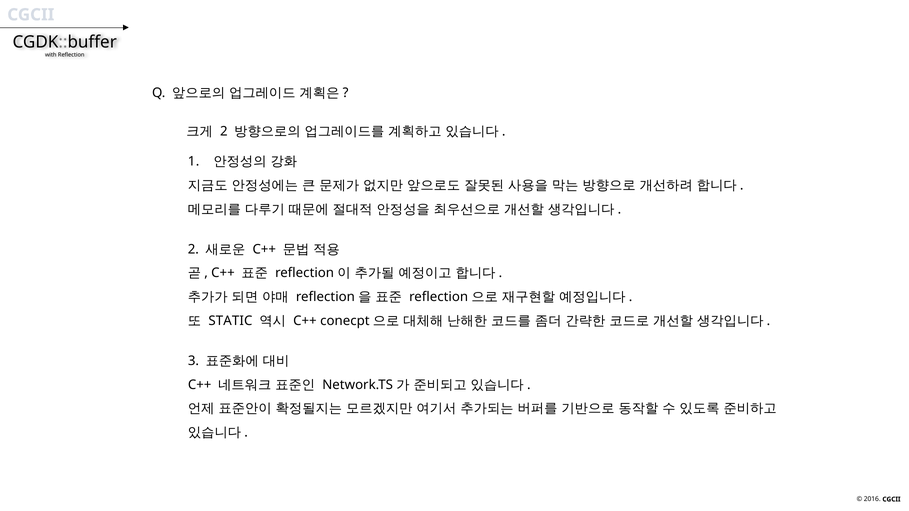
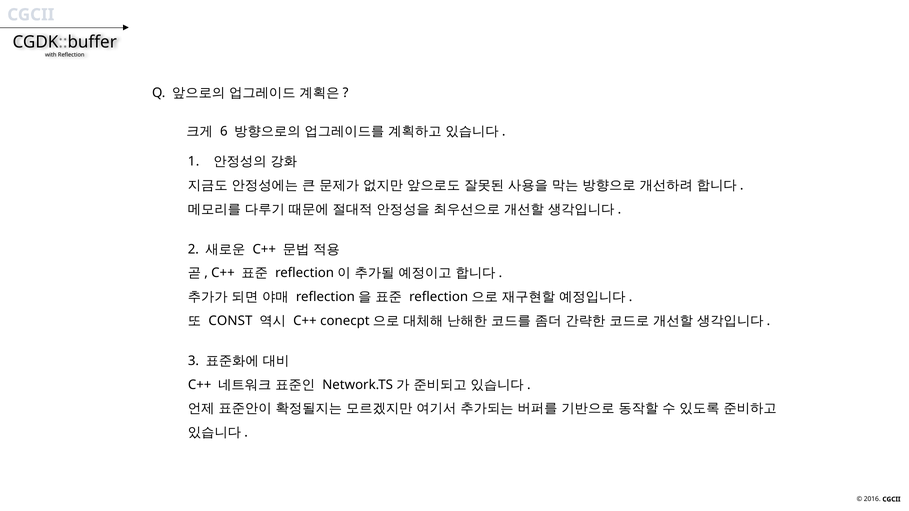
2 at (224, 131): 2 -> 6
STATIC: STATIC -> CONST
